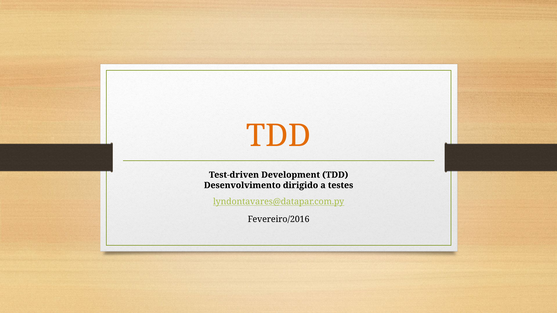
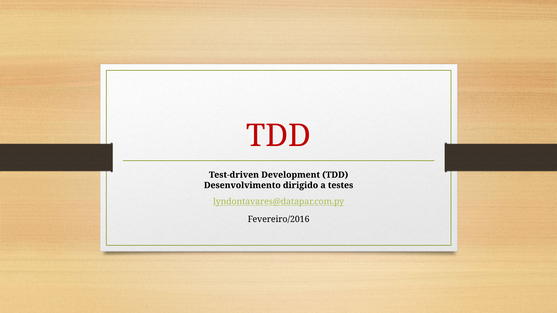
TDD at (279, 136) colour: orange -> red
